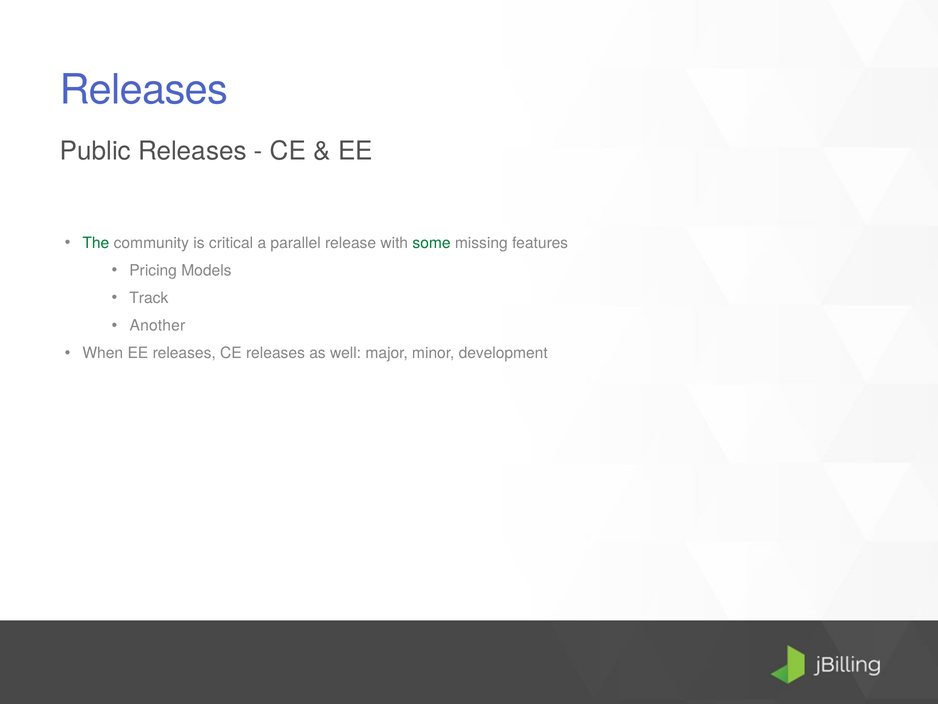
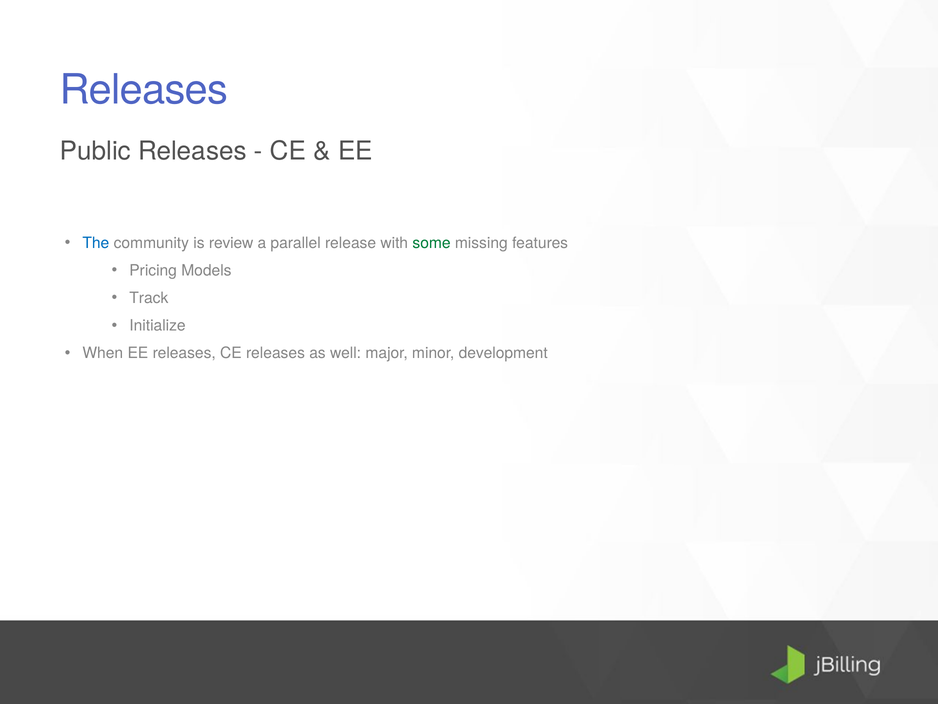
The colour: green -> blue
critical: critical -> review
Another: Another -> Initialize
